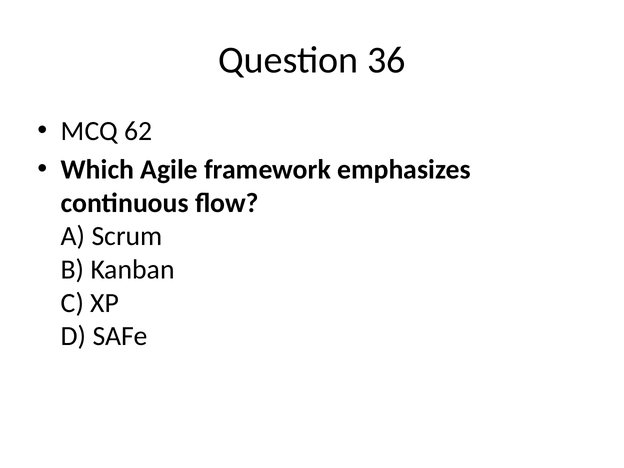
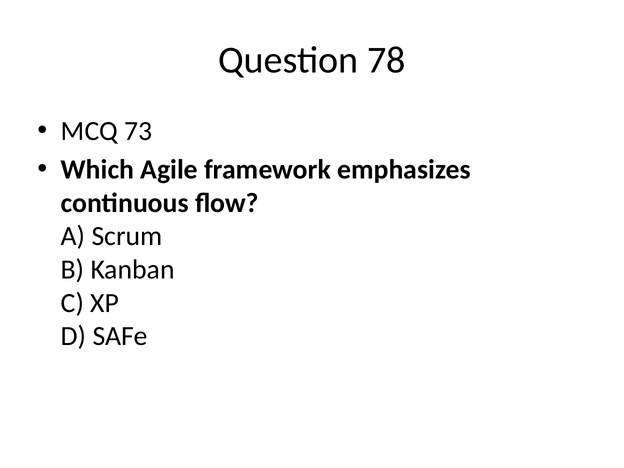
36: 36 -> 78
62: 62 -> 73
